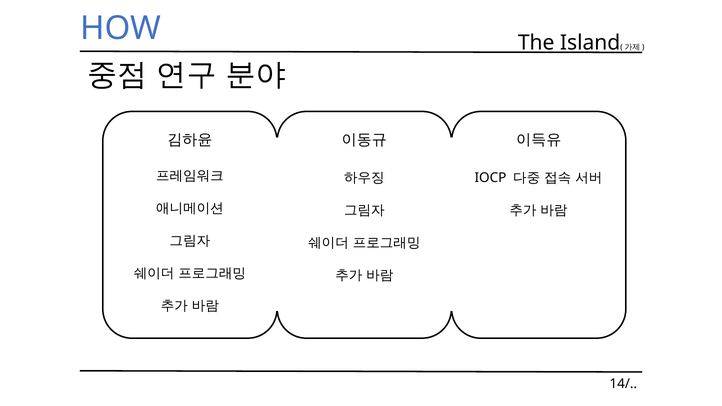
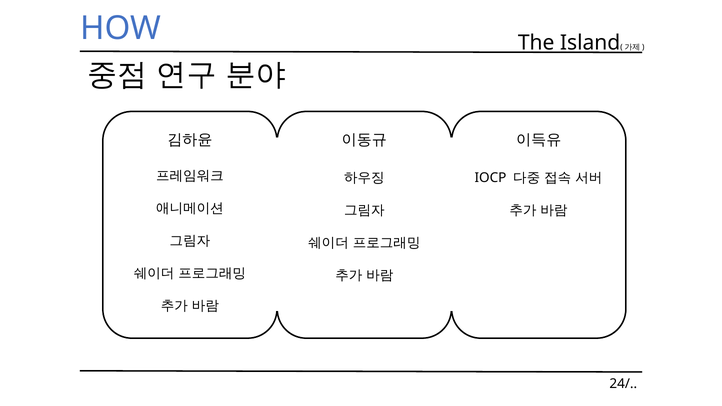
14/: 14/ -> 24/
